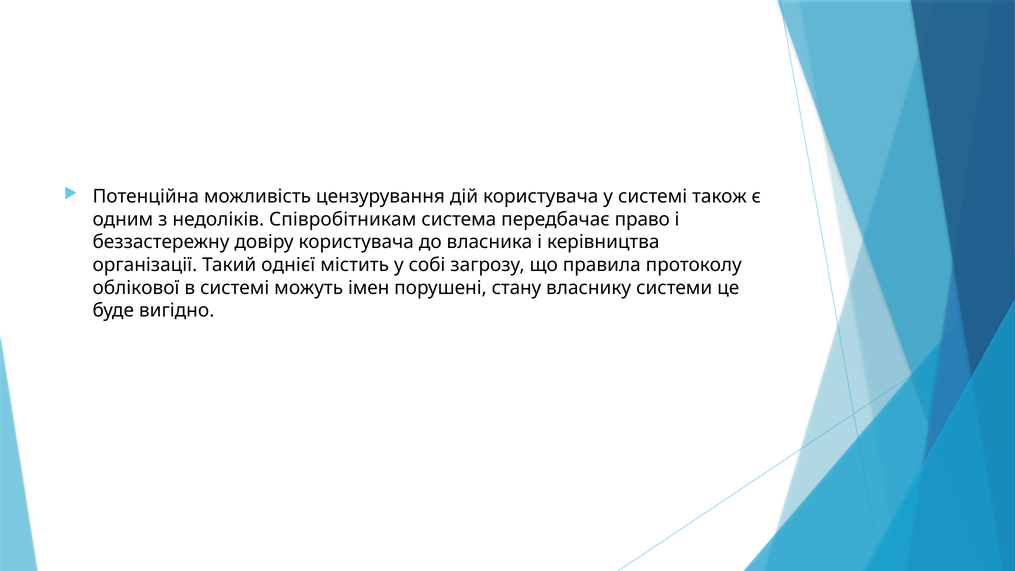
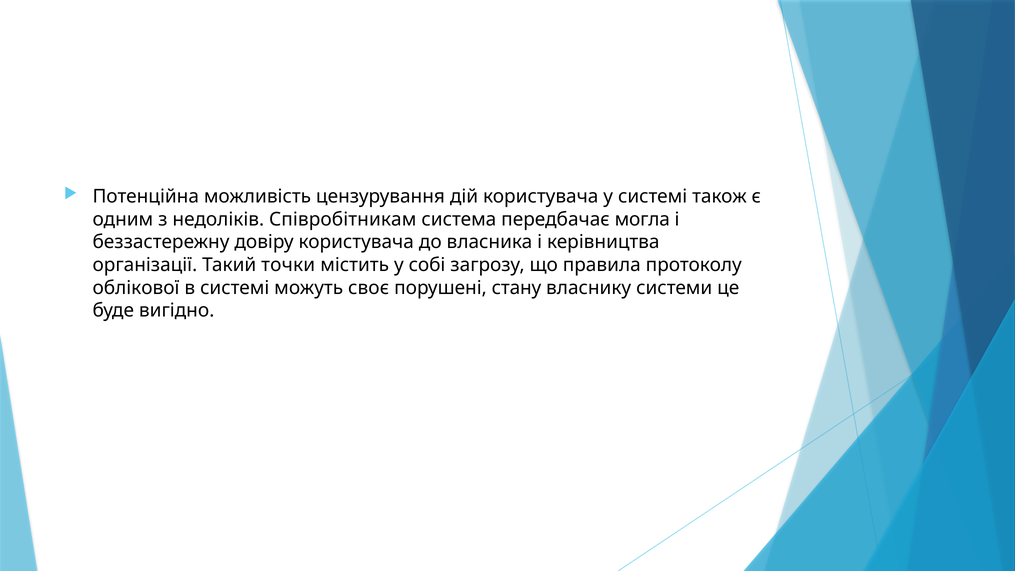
право: право -> могла
однієї: однієї -> точки
імен: імен -> своє
